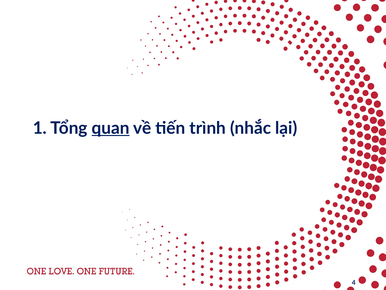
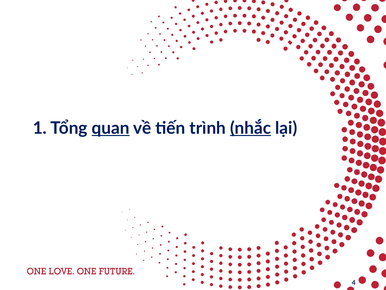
nhắc underline: none -> present
